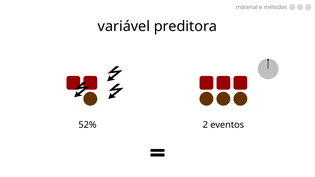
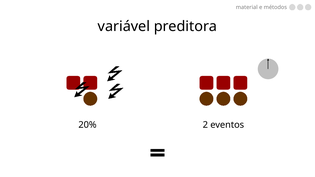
52%: 52% -> 20%
